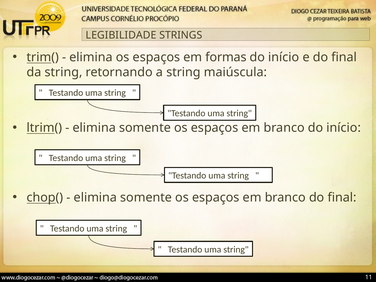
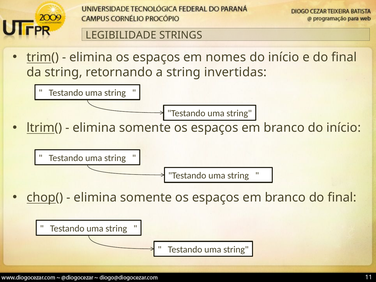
formas: formas -> nomes
maiúscula: maiúscula -> invertidas
